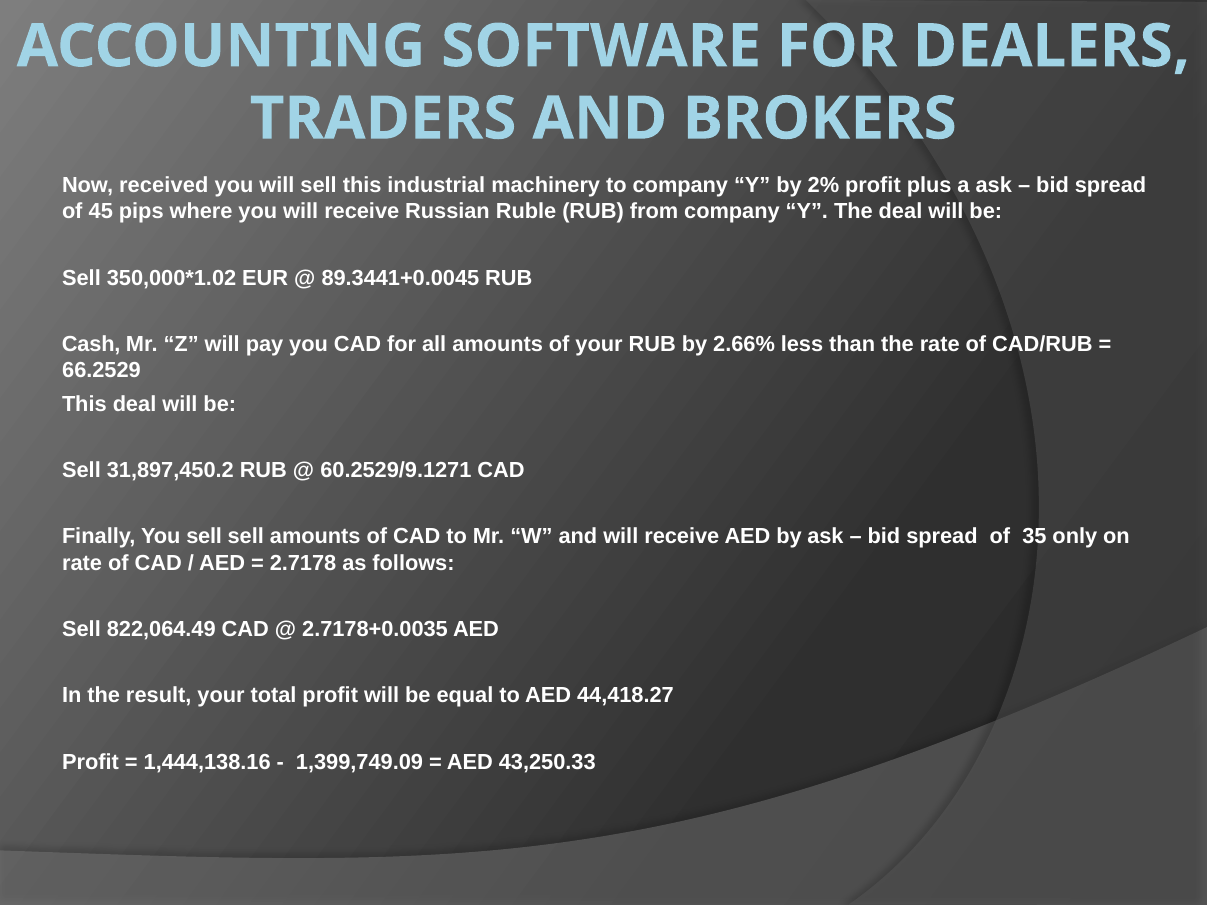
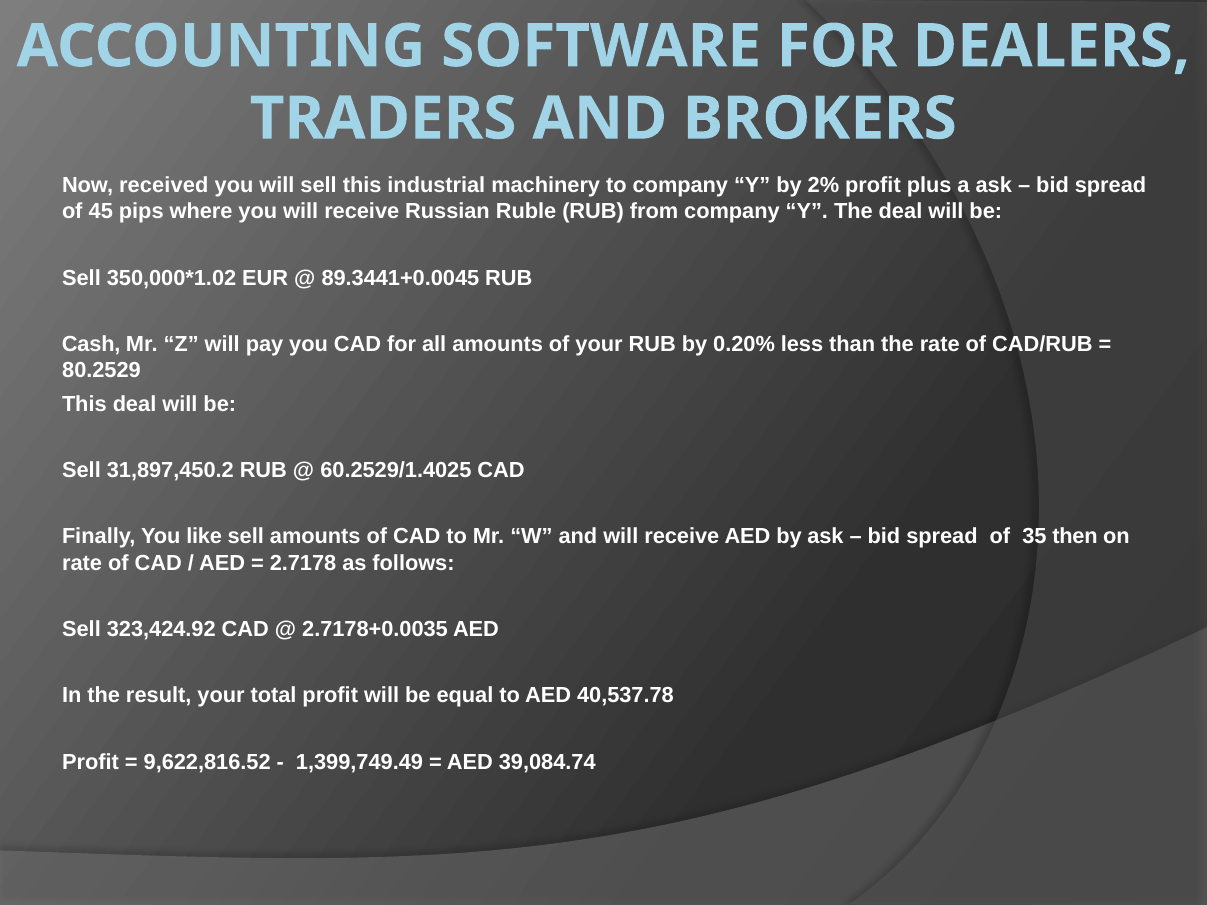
2.66%: 2.66% -> 0.20%
66.2529: 66.2529 -> 80.2529
60.2529/9.1271: 60.2529/9.1271 -> 60.2529/1.4025
You sell: sell -> like
only: only -> then
822,064.49: 822,064.49 -> 323,424.92
44,418.27: 44,418.27 -> 40,537.78
1,444,138.16: 1,444,138.16 -> 9,622,816.52
1,399,749.09: 1,399,749.09 -> 1,399,749.49
43,250.33: 43,250.33 -> 39,084.74
